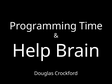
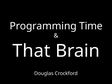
Help: Help -> That
